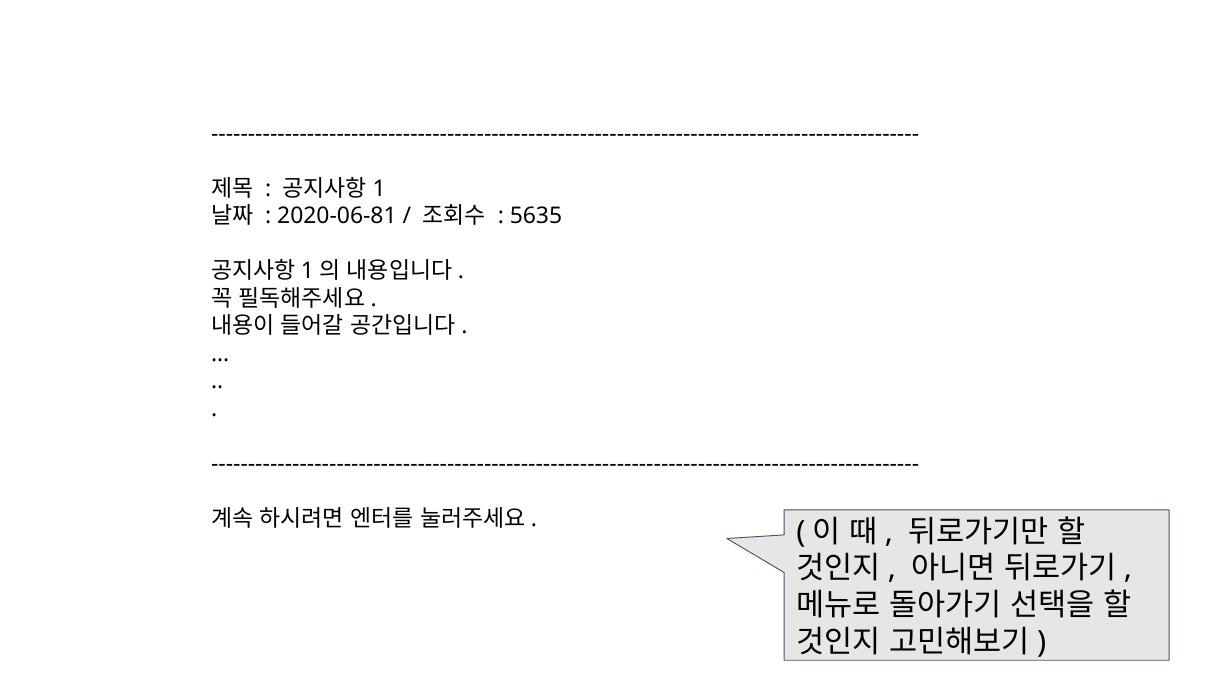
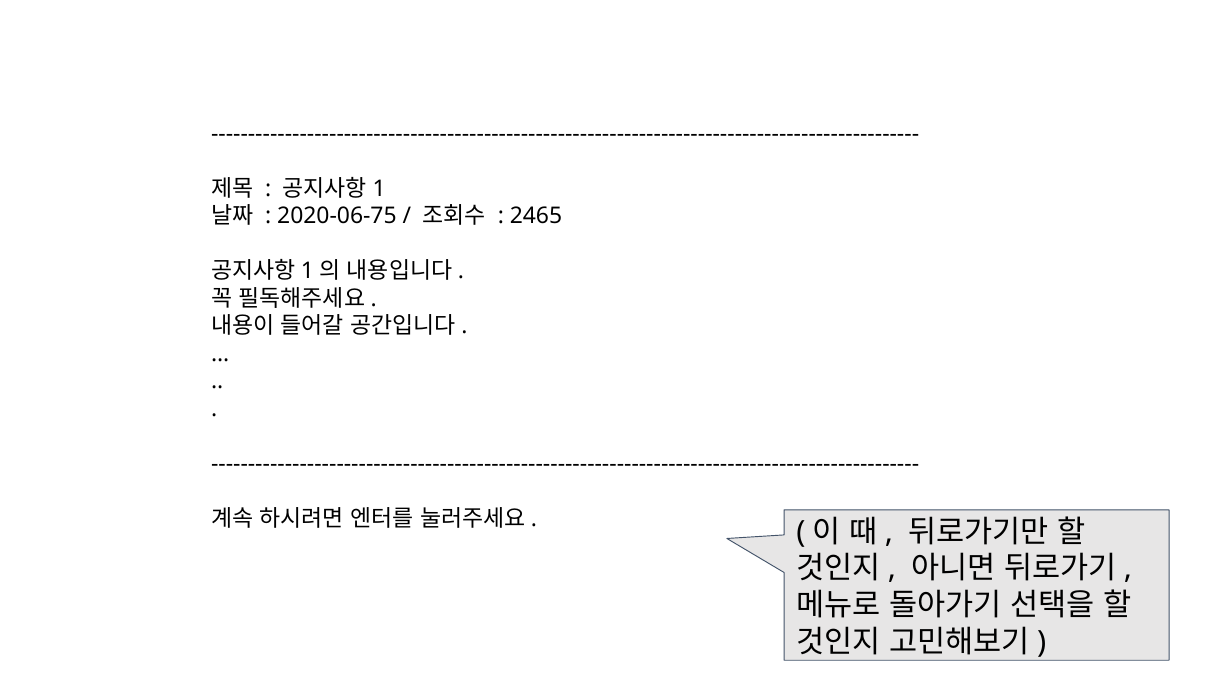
2020-06-81: 2020-06-81 -> 2020-06-75
5635: 5635 -> 2465
